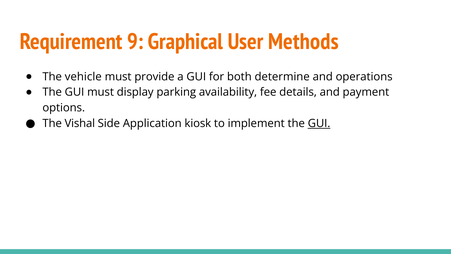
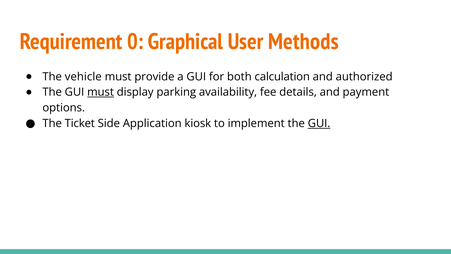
9: 9 -> 0
determine: determine -> calculation
operations: operations -> authorized
must at (101, 92) underline: none -> present
Vishal: Vishal -> Ticket
